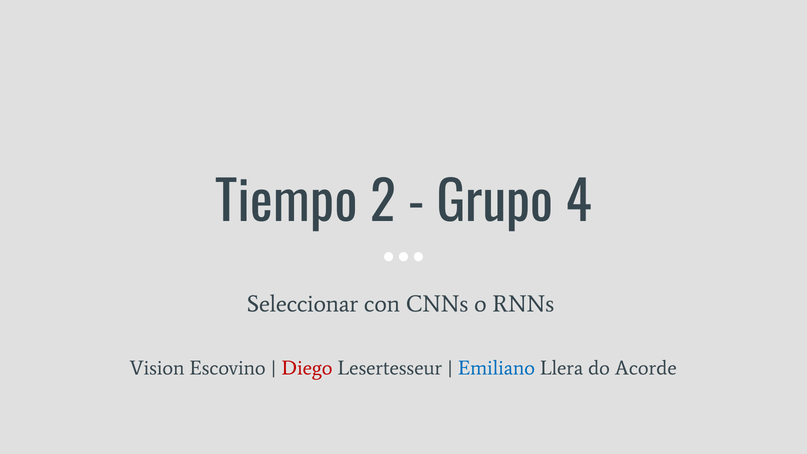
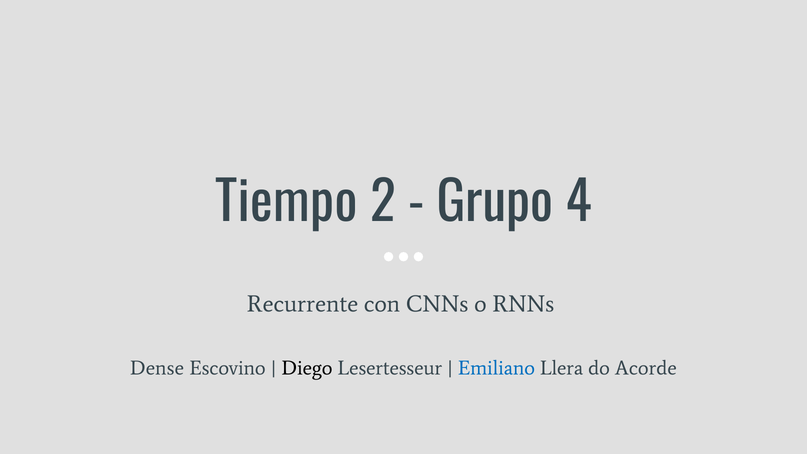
Seleccionar: Seleccionar -> Recurrente
Vision: Vision -> Dense
Diego colour: red -> black
